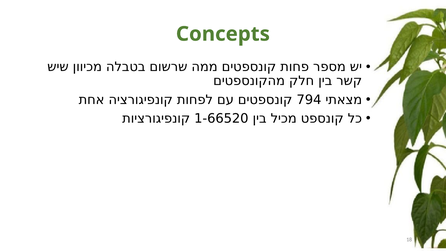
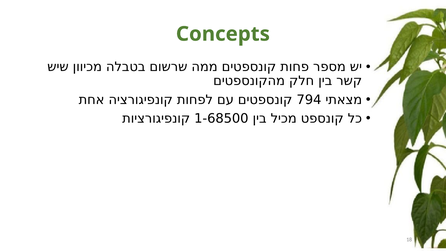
1-66520: 1-66520 -> 1-68500
